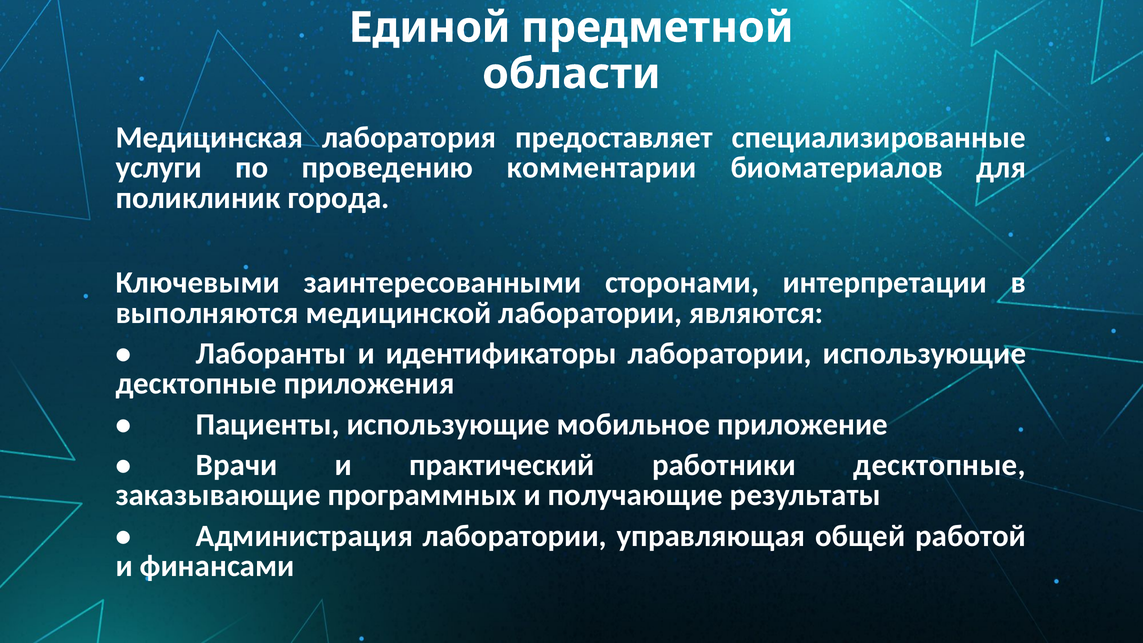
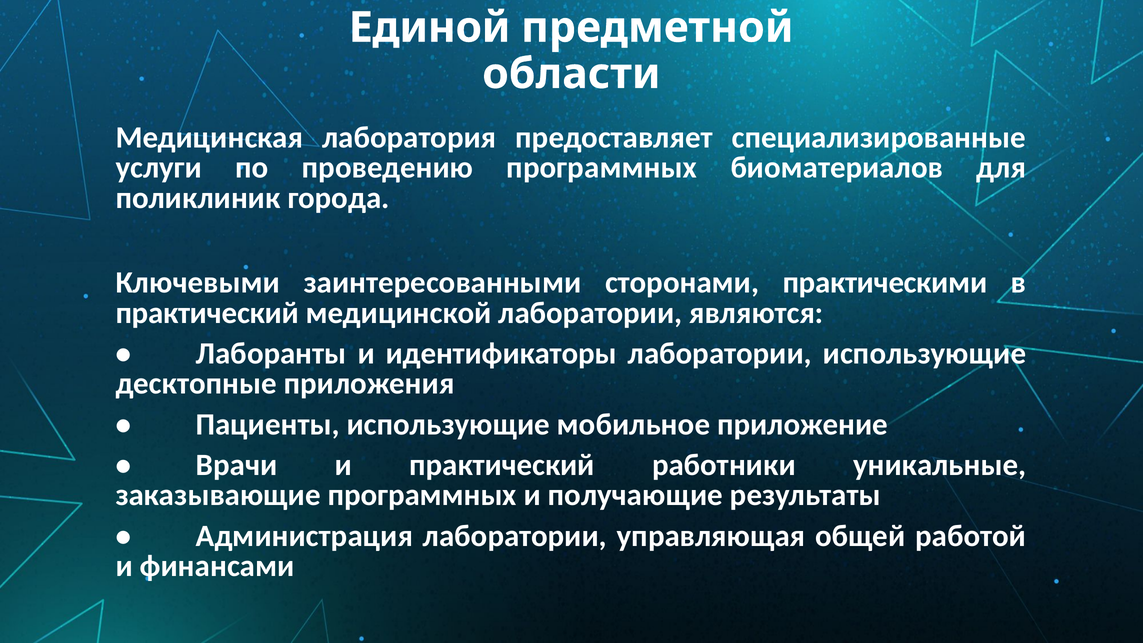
проведению комментарии: комментарии -> программных
интерпретации: интерпретации -> практическими
выполняются at (207, 313): выполняются -> практический
работники десктопные: десктопные -> уникальные
